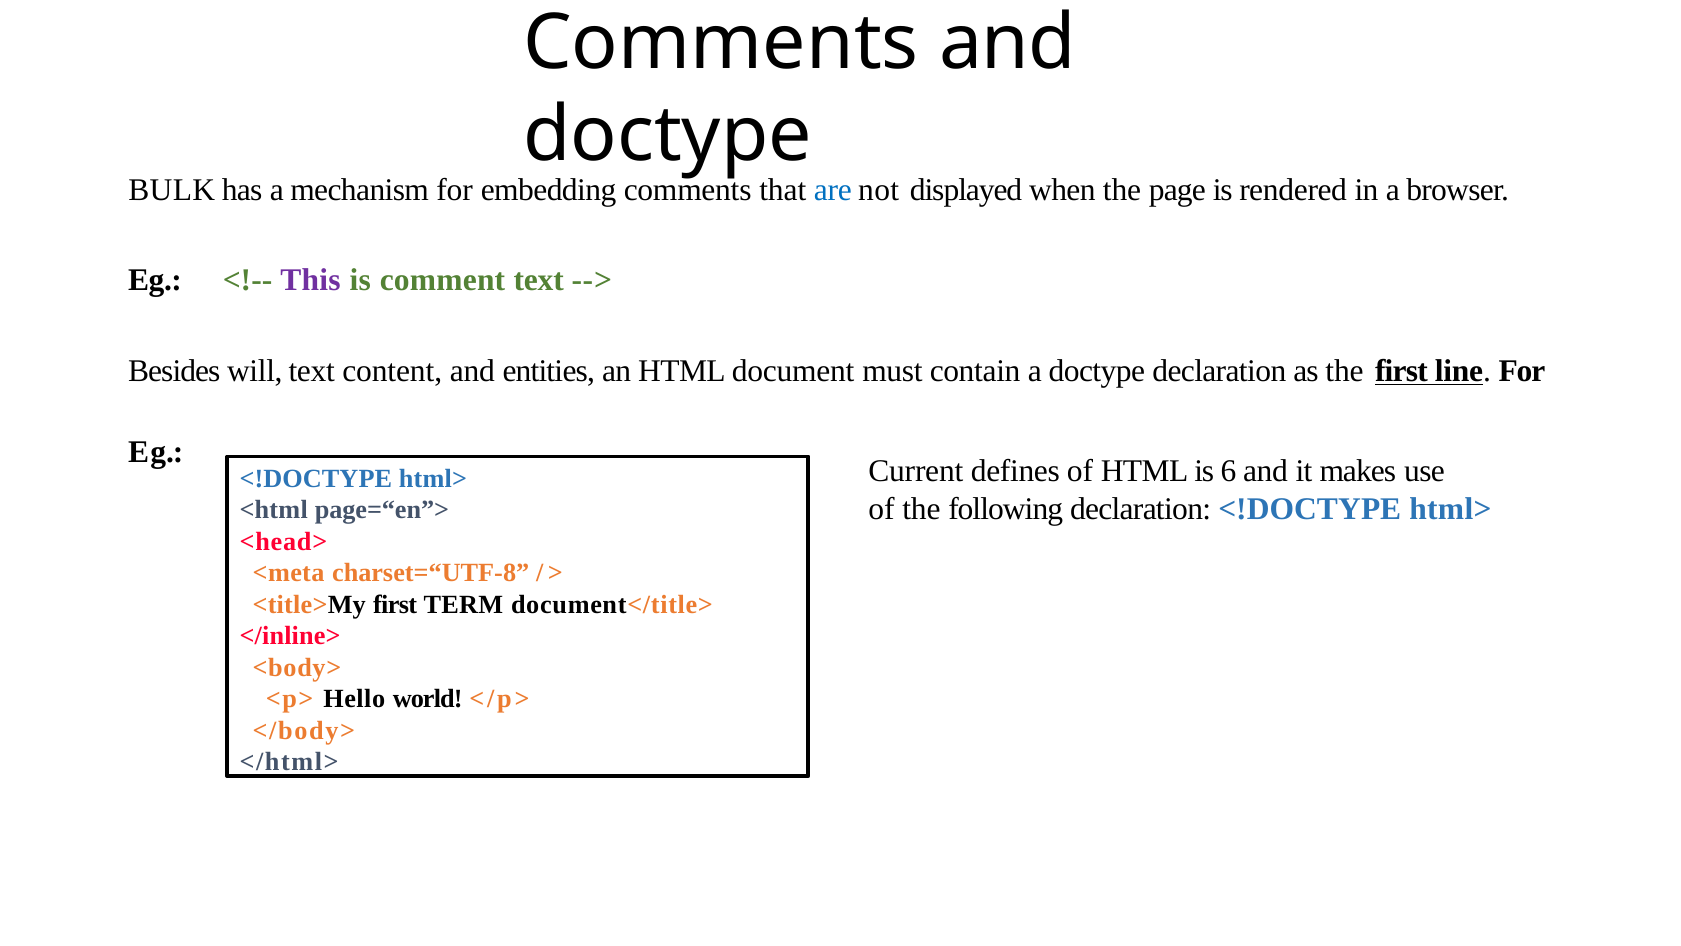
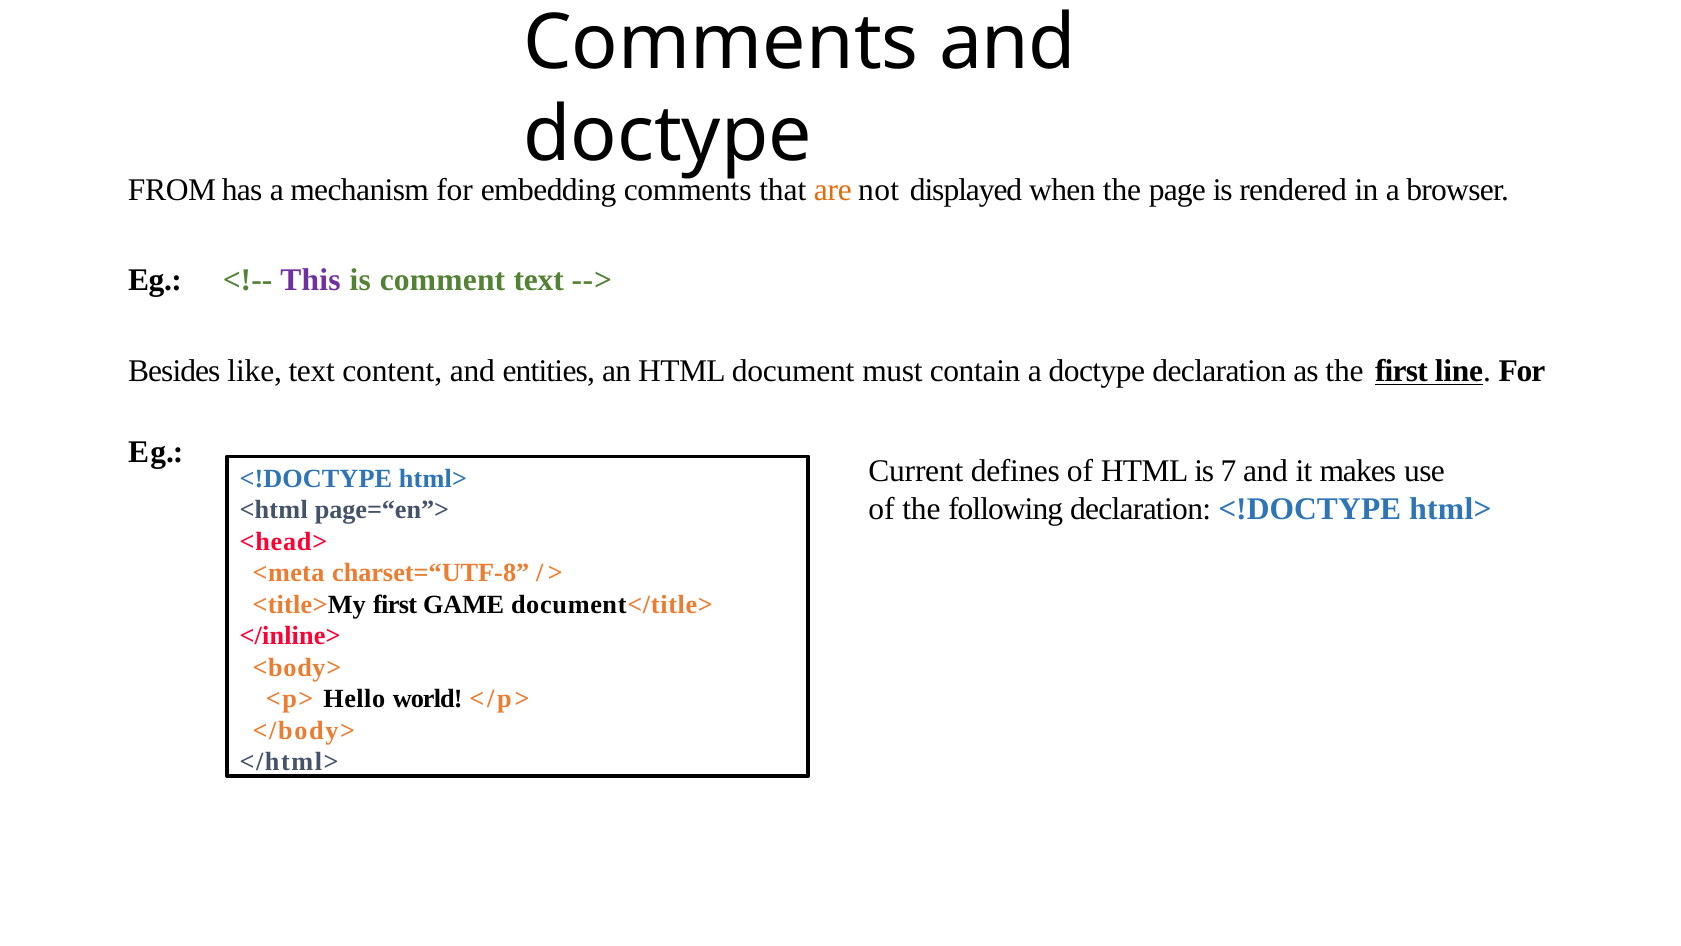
BULK: BULK -> FROM
are colour: blue -> orange
will: will -> like
6: 6 -> 7
TERM: TERM -> GAME
